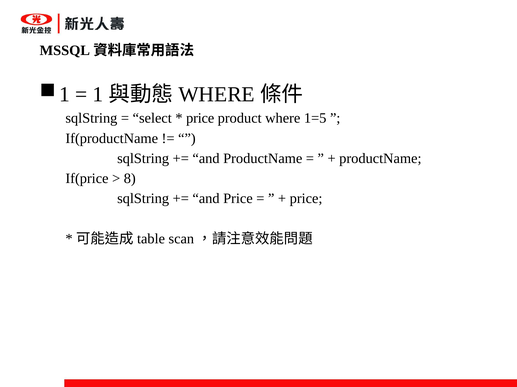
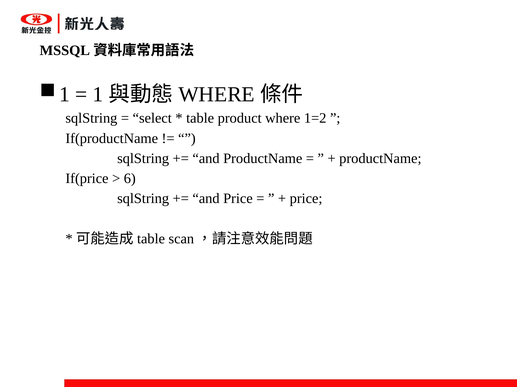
price at (200, 118): price -> table
1=5: 1=5 -> 1=2
8: 8 -> 6
